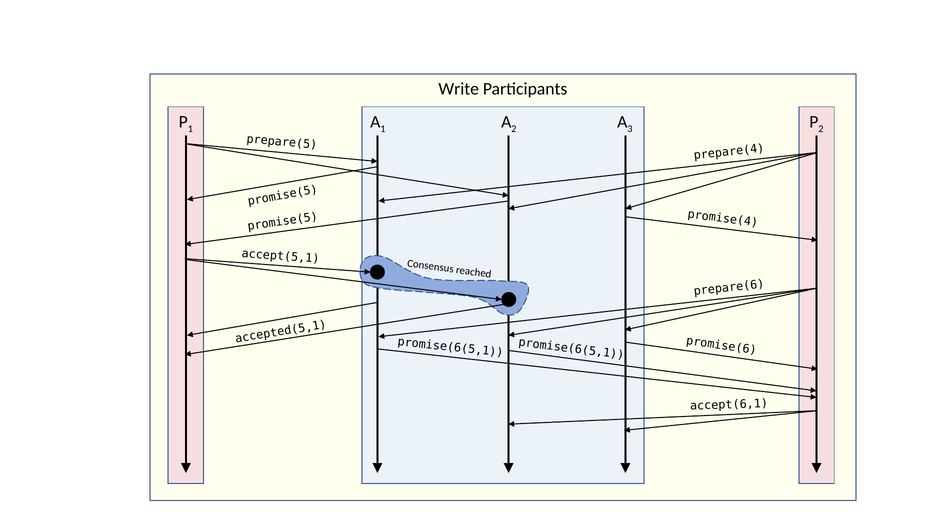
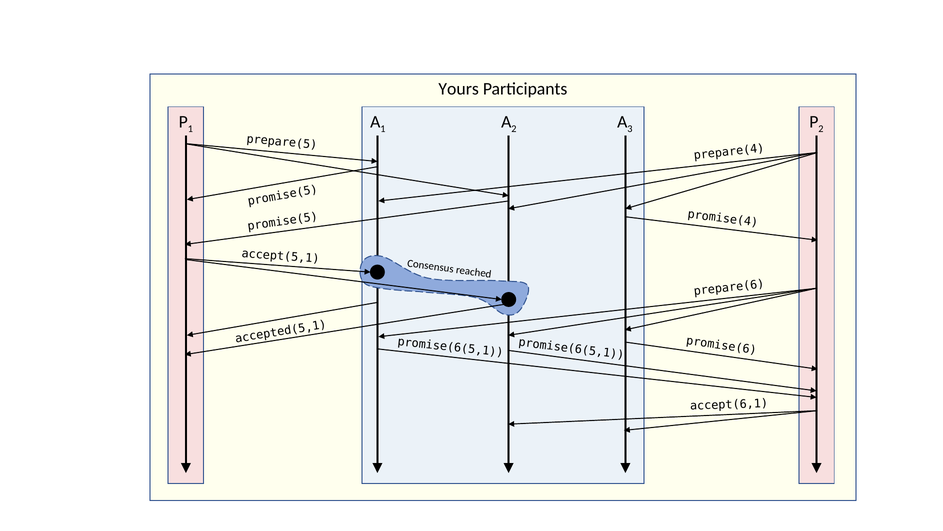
Write: Write -> Yours
